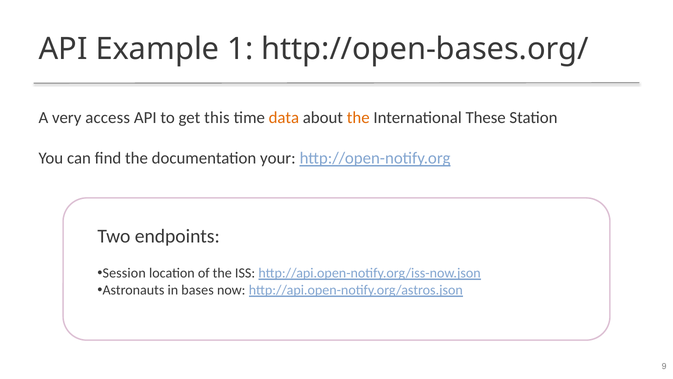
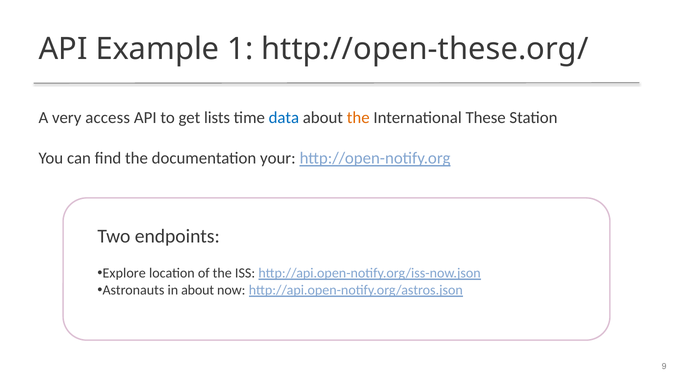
http://open-bases.org/: http://open-bases.org/ -> http://open-these.org/
this: this -> lists
data colour: orange -> blue
Session: Session -> Explore
in bases: bases -> about
